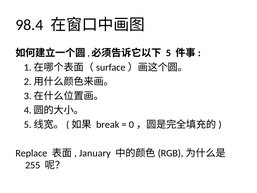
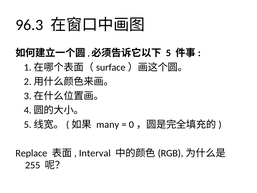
98.4: 98.4 -> 96.3
break: break -> many
January: January -> Interval
